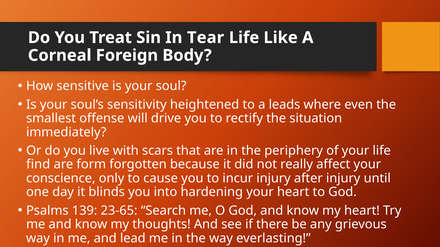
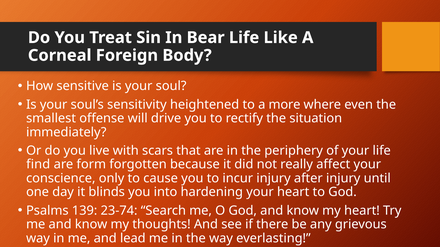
Tear: Tear -> Bear
leads: leads -> more
23-65: 23-65 -> 23-74
